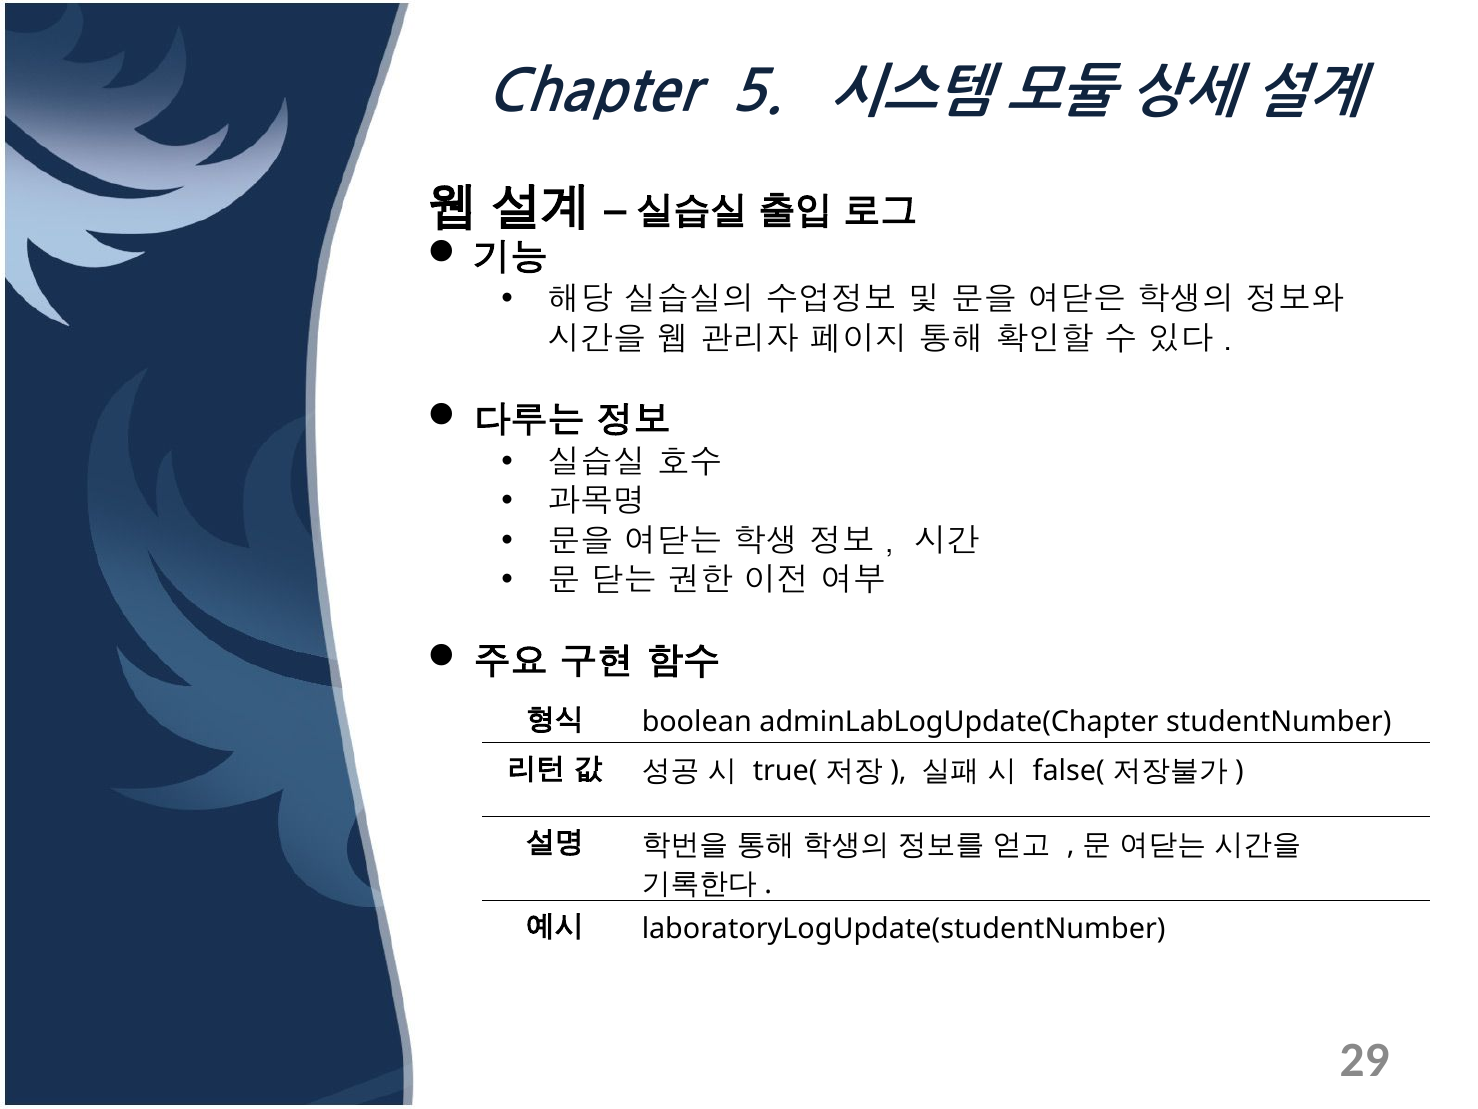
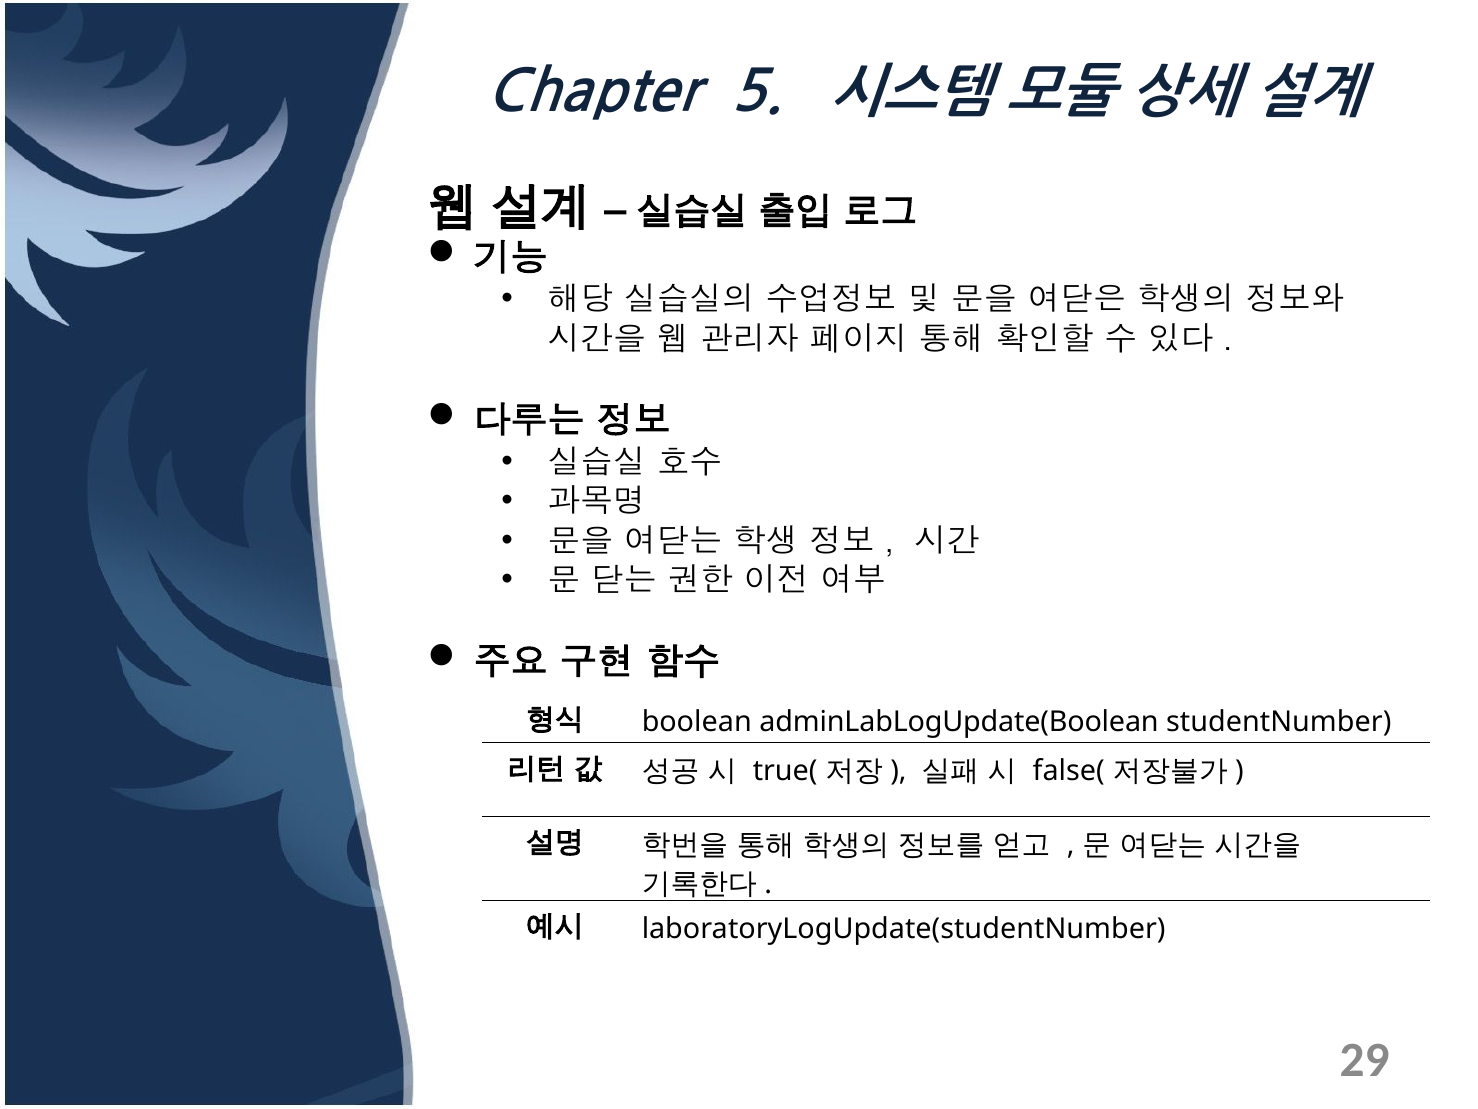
adminLabLogUpdate(Chapter: adminLabLogUpdate(Chapter -> adminLabLogUpdate(Boolean
